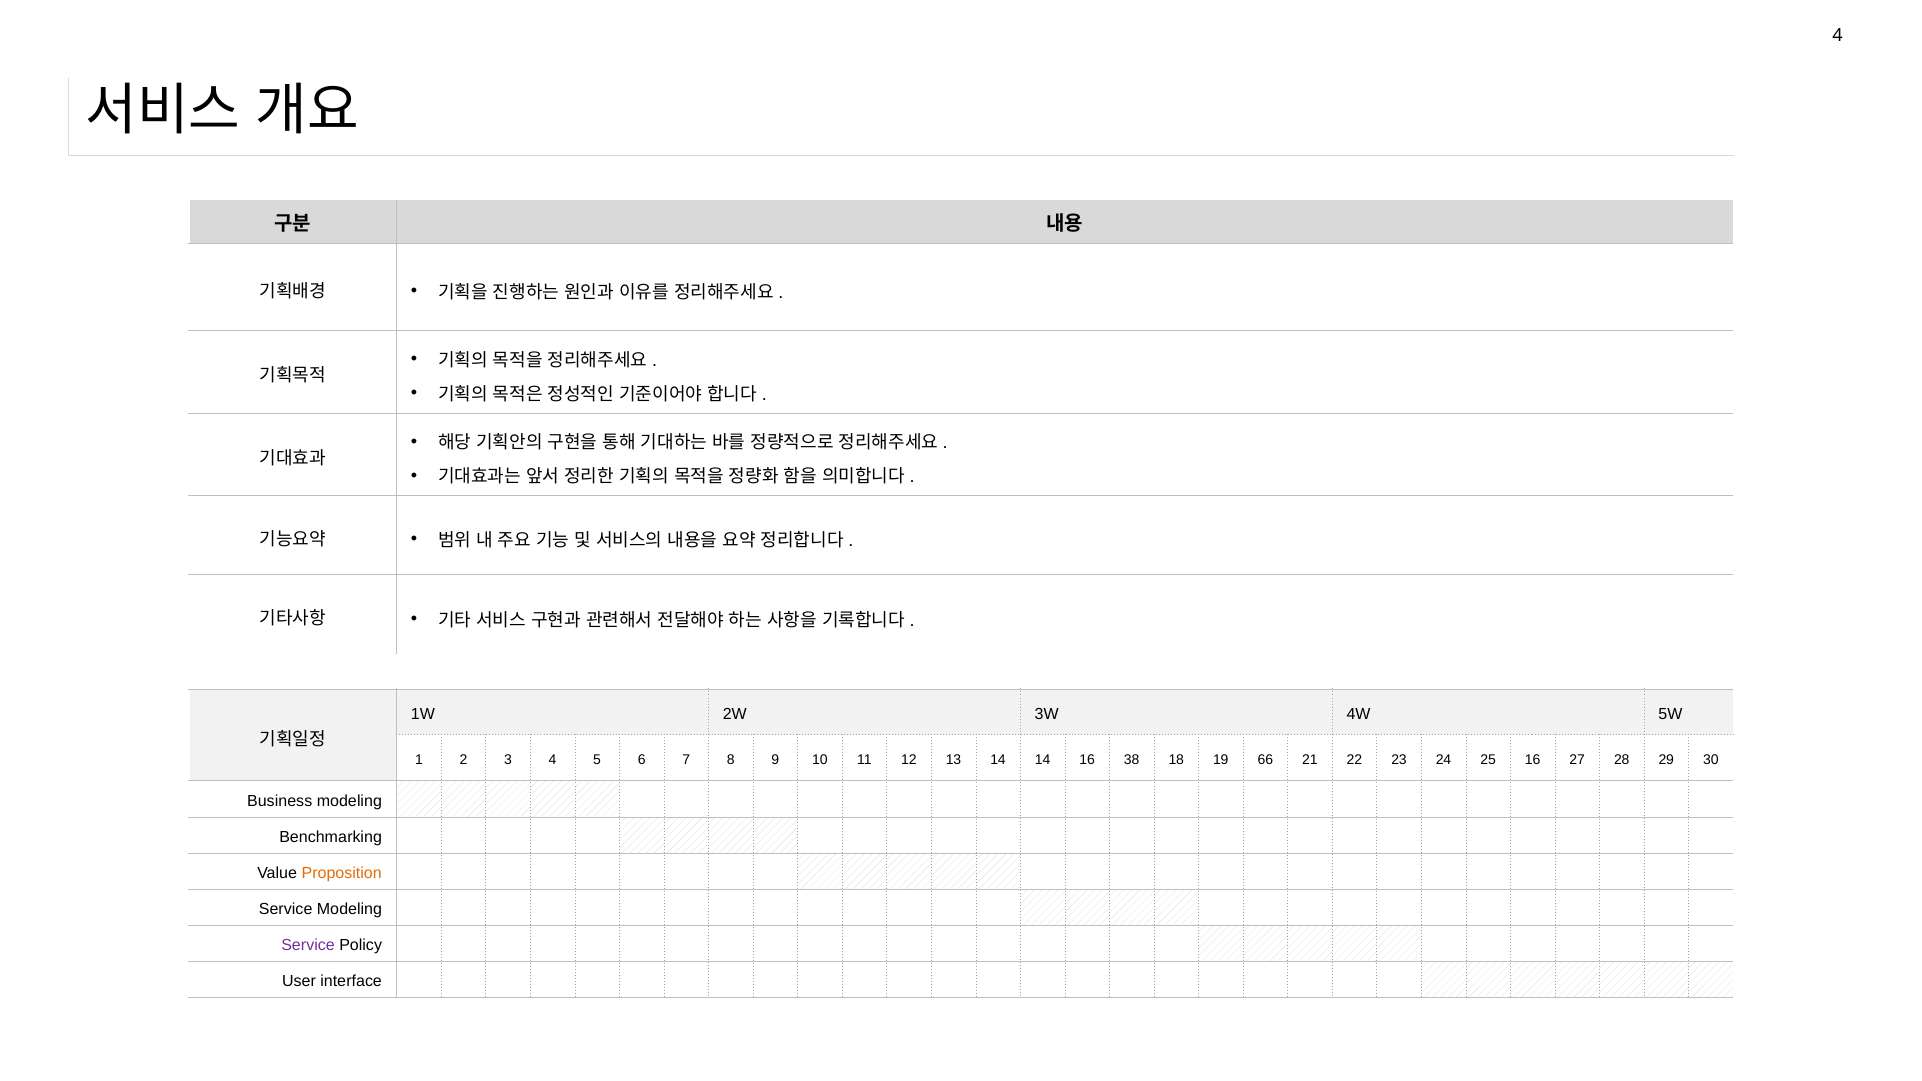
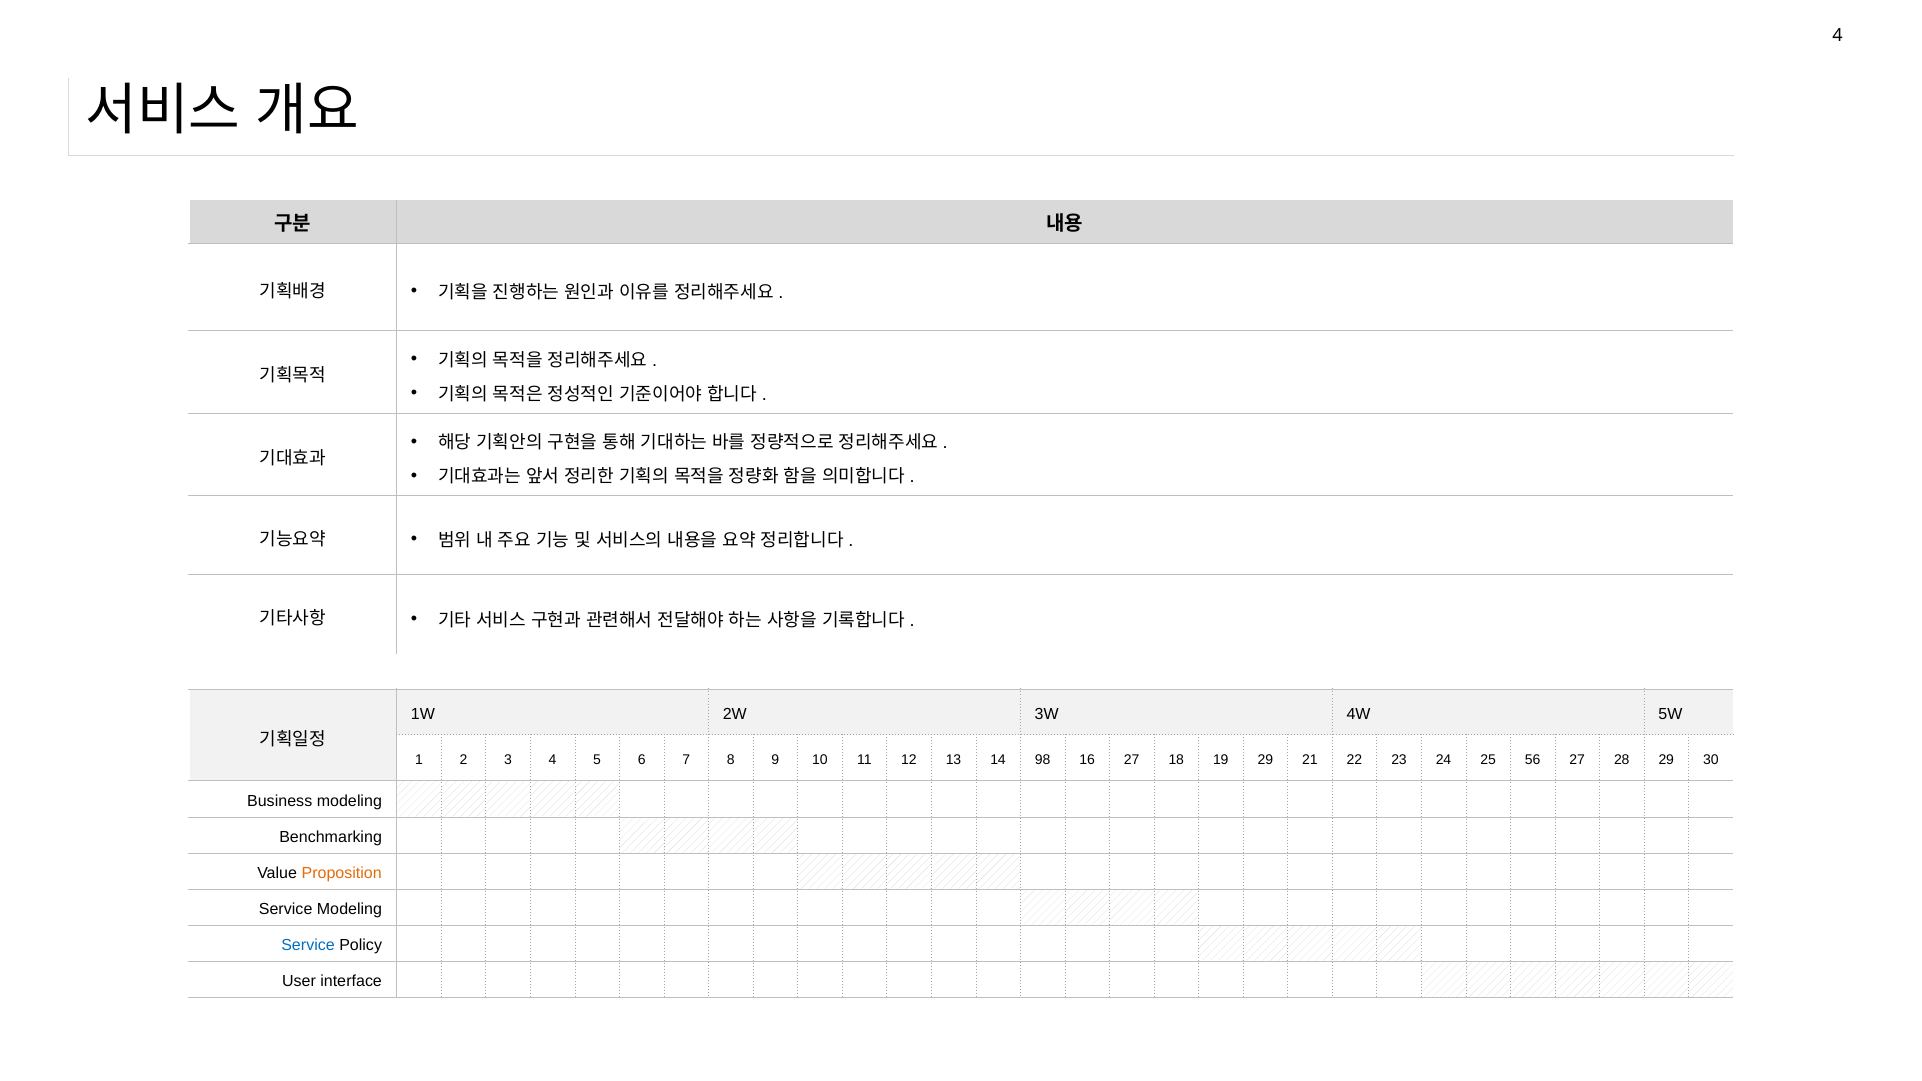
14 14: 14 -> 98
16 38: 38 -> 27
19 66: 66 -> 29
25 16: 16 -> 56
Service at (308, 945) colour: purple -> blue
